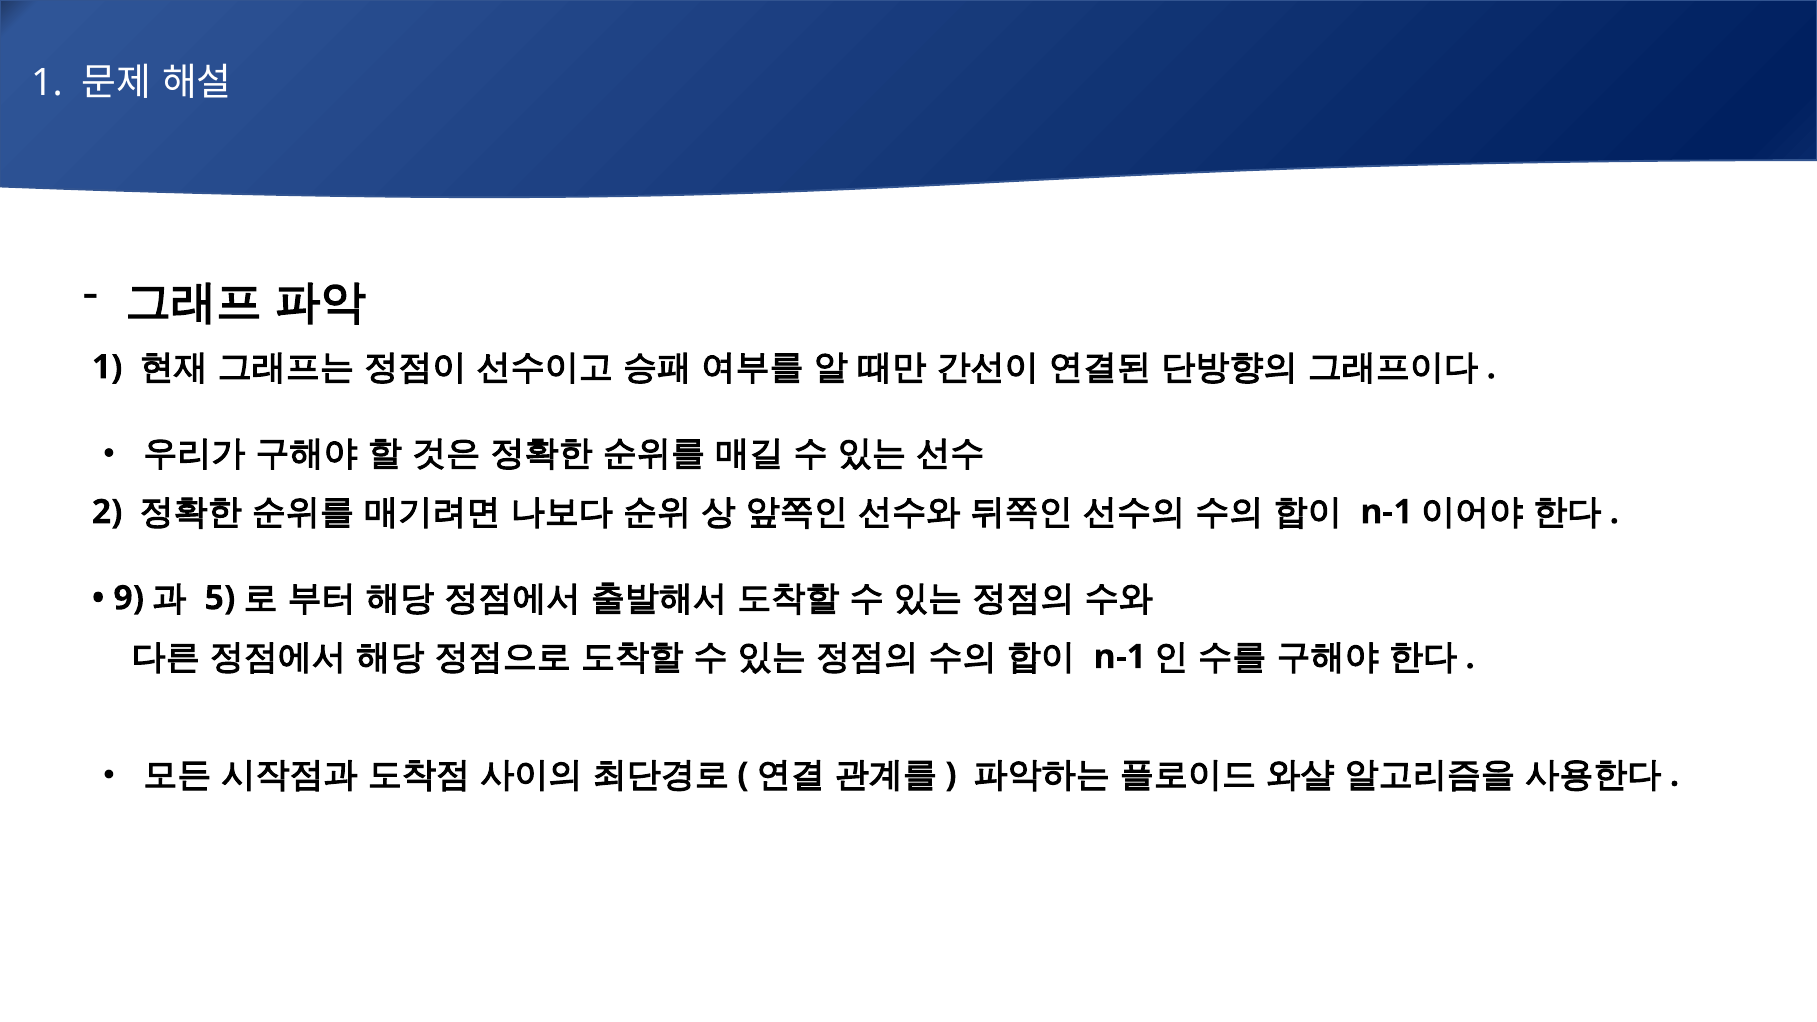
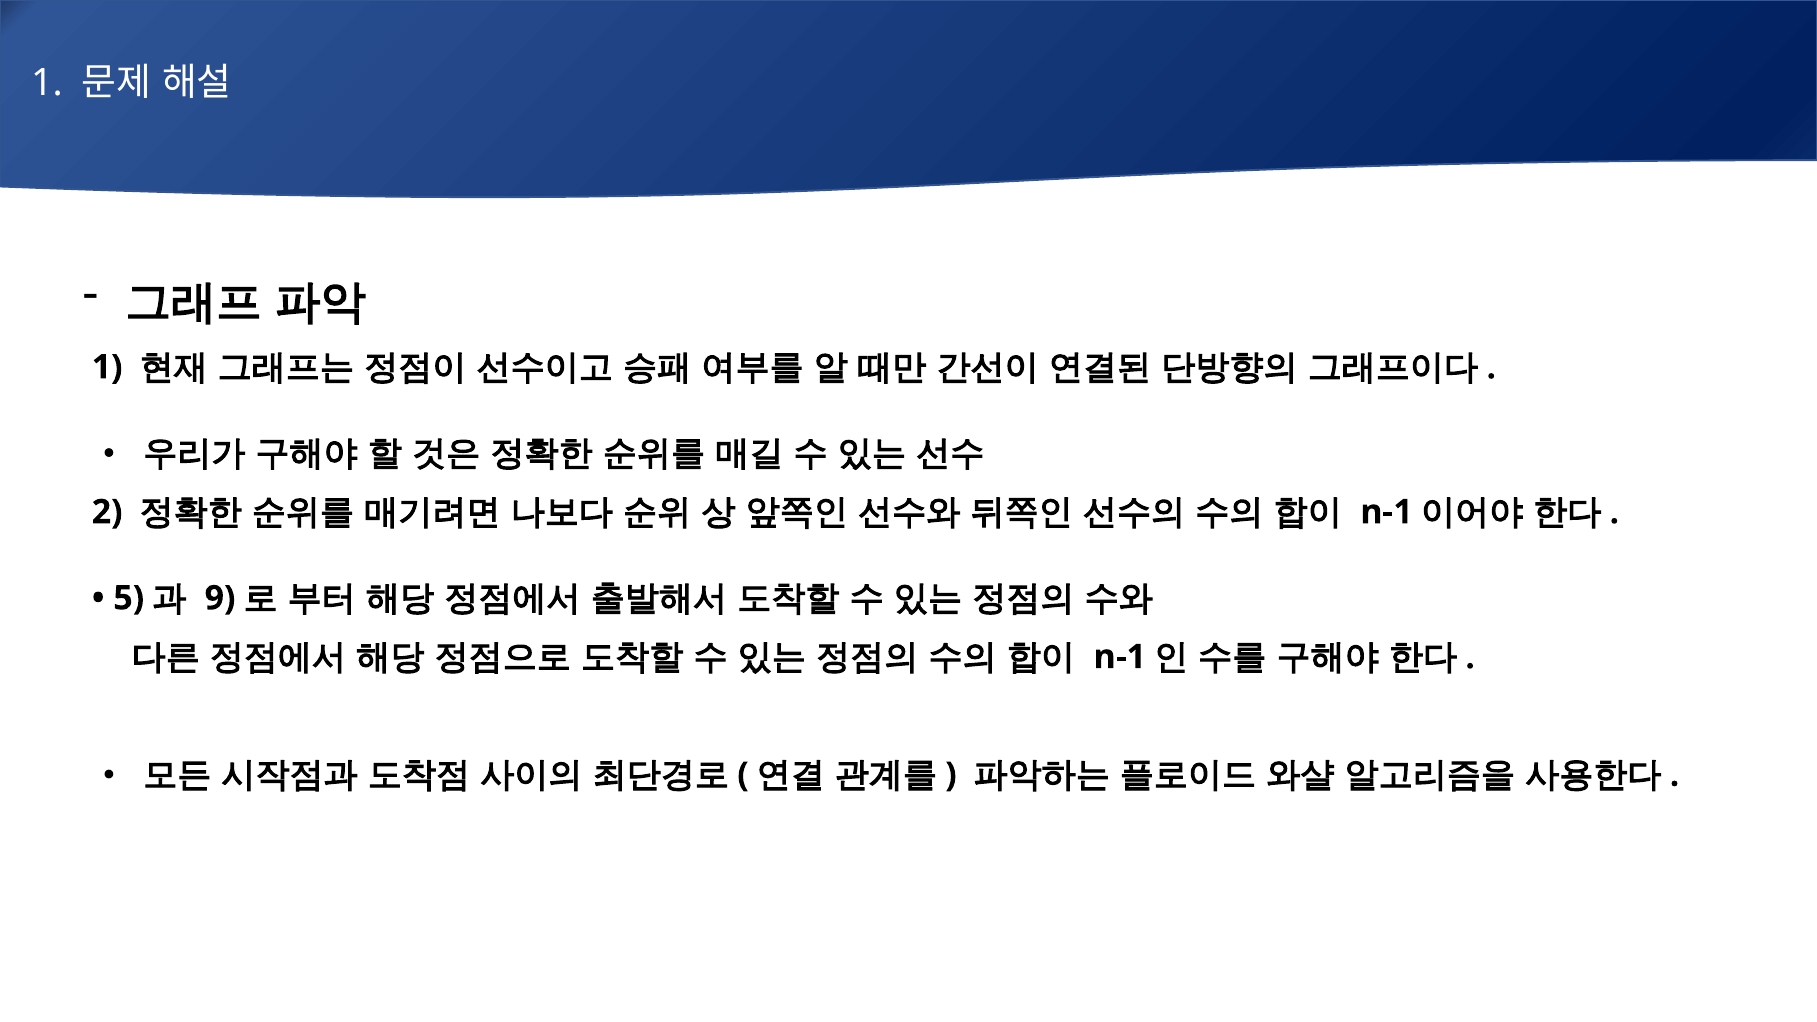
9: 9 -> 5
5: 5 -> 9
